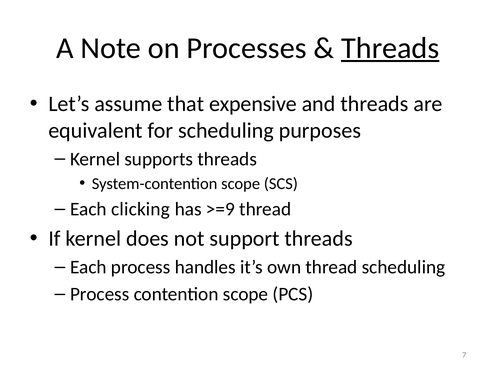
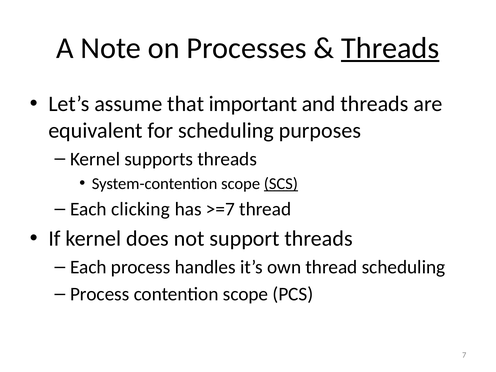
expensive: expensive -> important
SCS underline: none -> present
>=9: >=9 -> >=7
